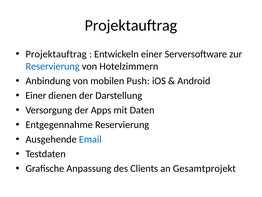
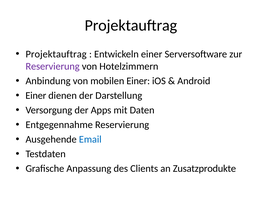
Reservierung at (53, 66) colour: blue -> purple
mobilen Push: Push -> Einer
Gesamtprojekt: Gesamtprojekt -> Zusatzprodukte
